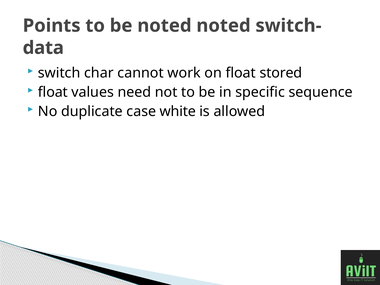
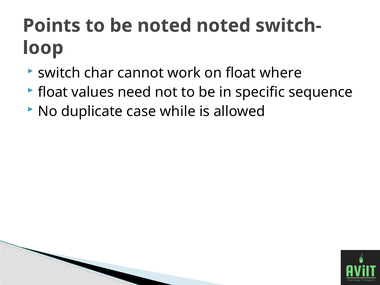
data: data -> loop
stored: stored -> where
white: white -> while
